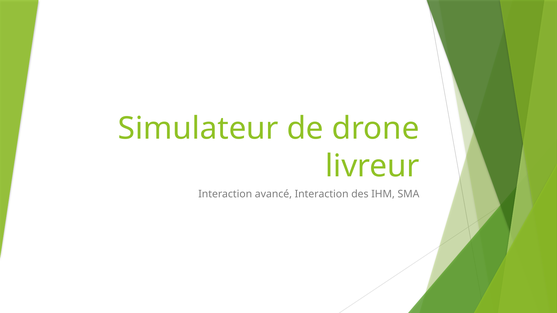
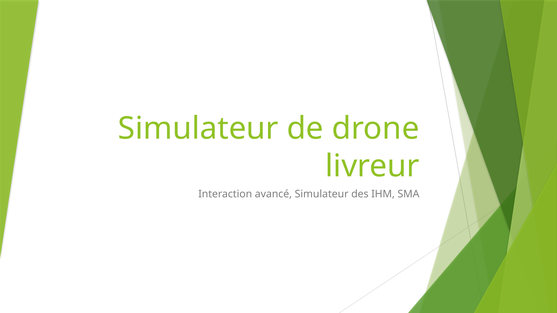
avancé Interaction: Interaction -> Simulateur
